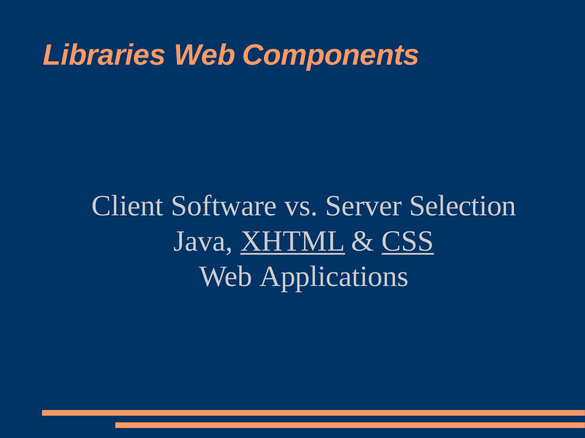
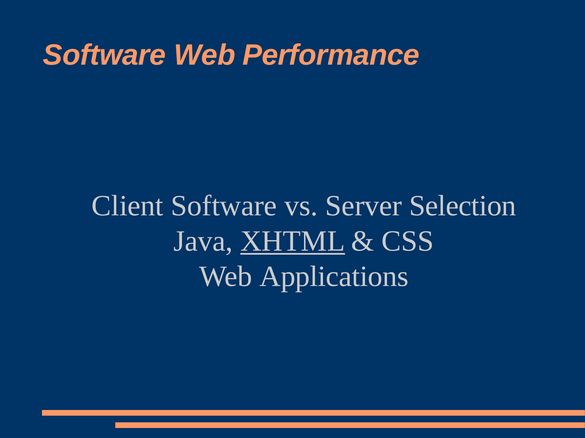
Libraries at (104, 55): Libraries -> Software
Components: Components -> Performance
CSS underline: present -> none
